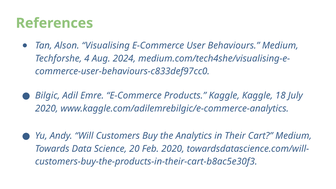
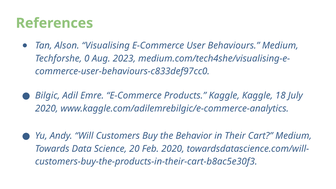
4: 4 -> 0
2024: 2024 -> 2023
Analytics: Analytics -> Behavior
